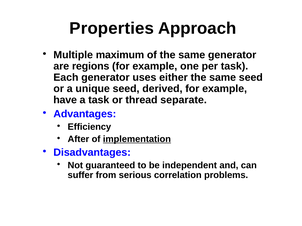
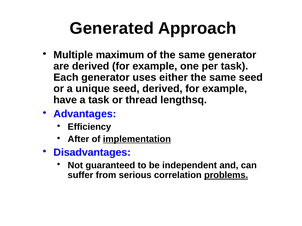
Properties: Properties -> Generated
are regions: regions -> derived
separate: separate -> lengthsq
problems underline: none -> present
